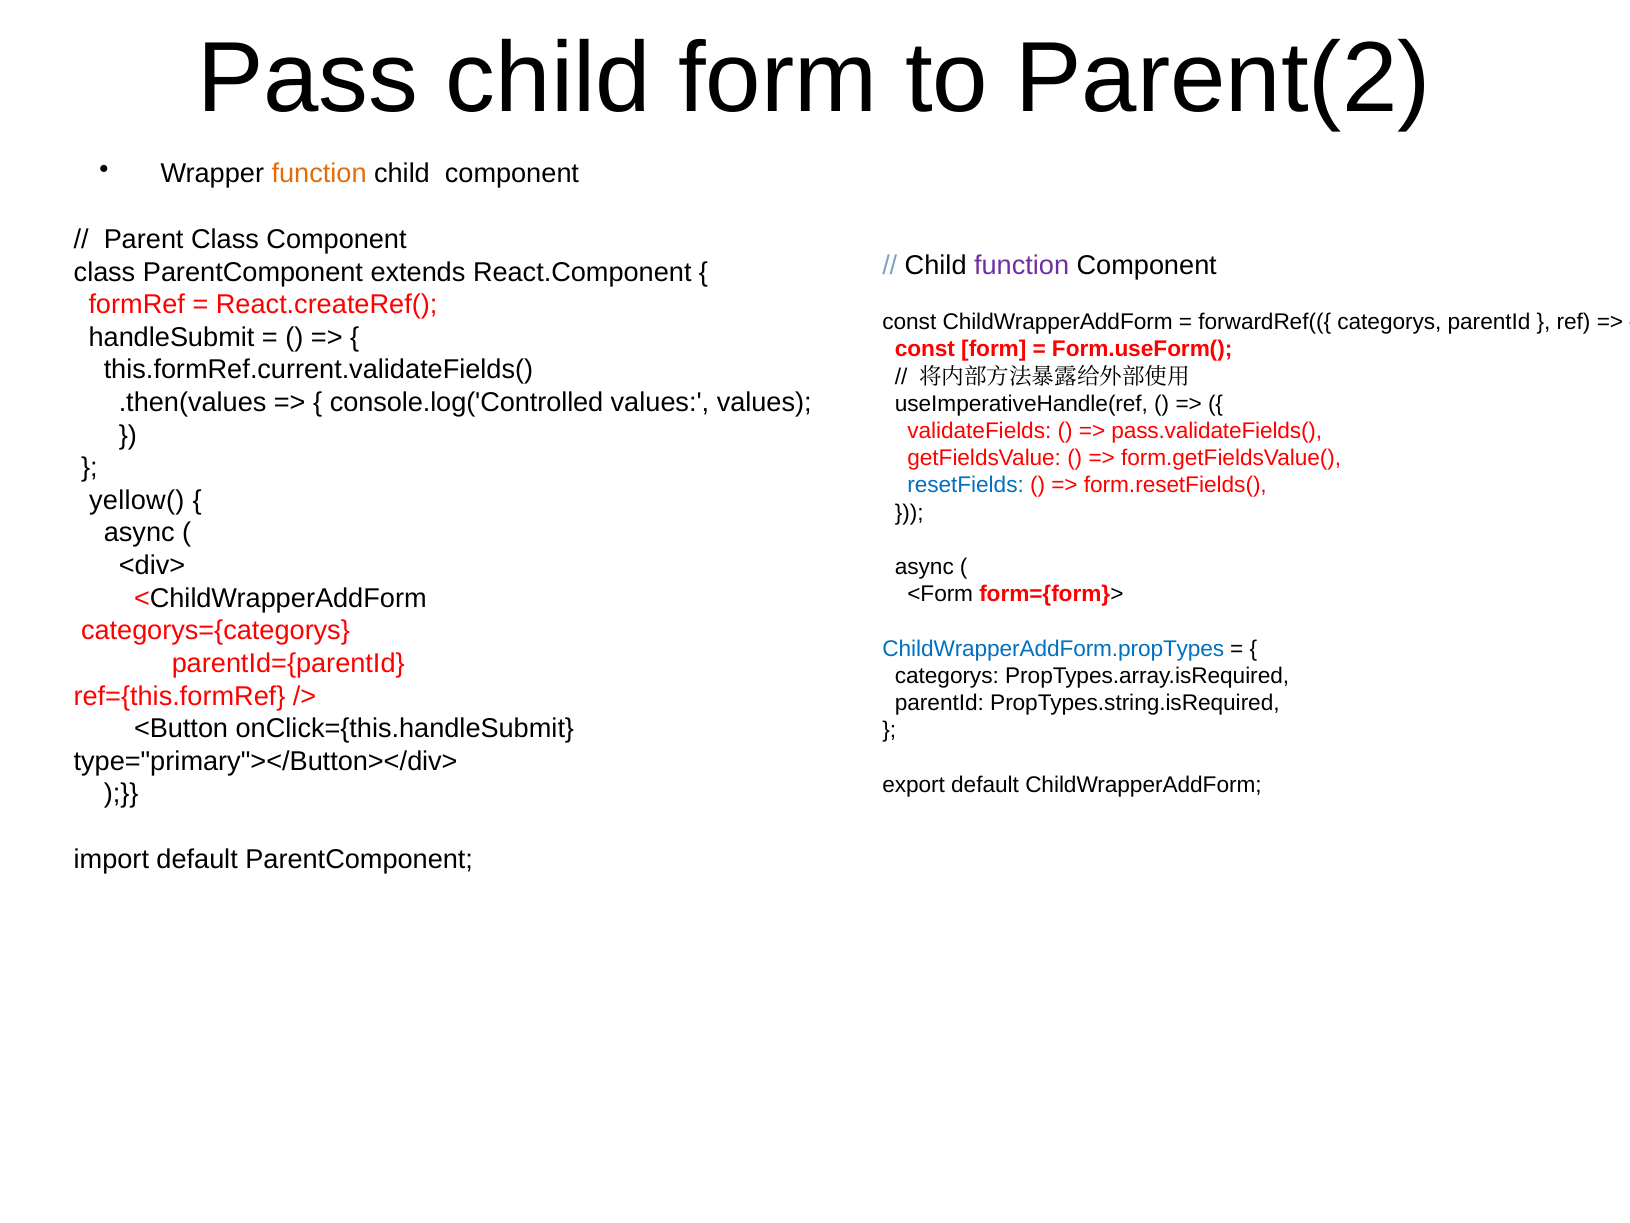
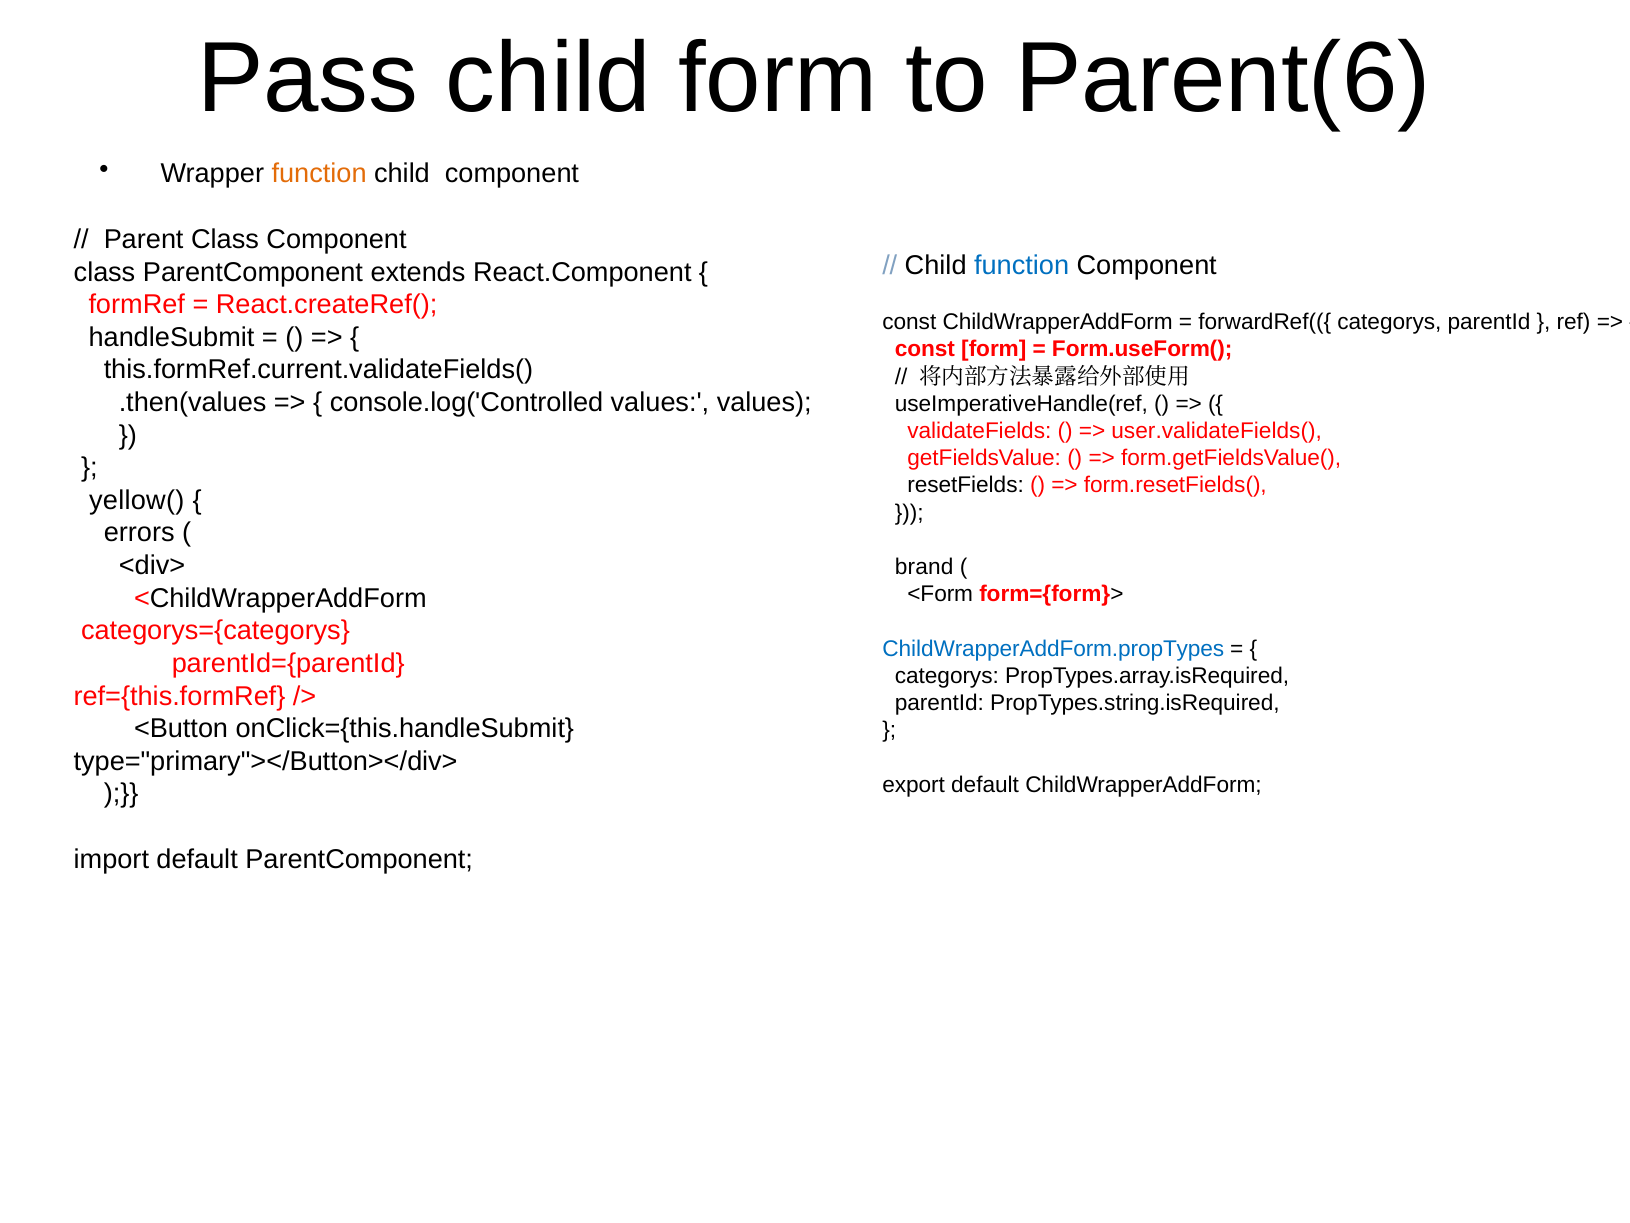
Parent(2: Parent(2 -> Parent(6
function at (1022, 265) colour: purple -> blue
pass.validateFields(: pass.validateFields( -> user.validateFields(
resetFields colour: blue -> black
async at (139, 533): async -> errors
async at (924, 567): async -> brand
